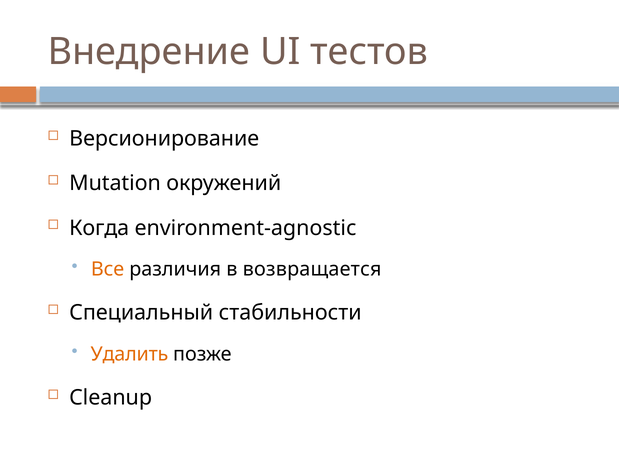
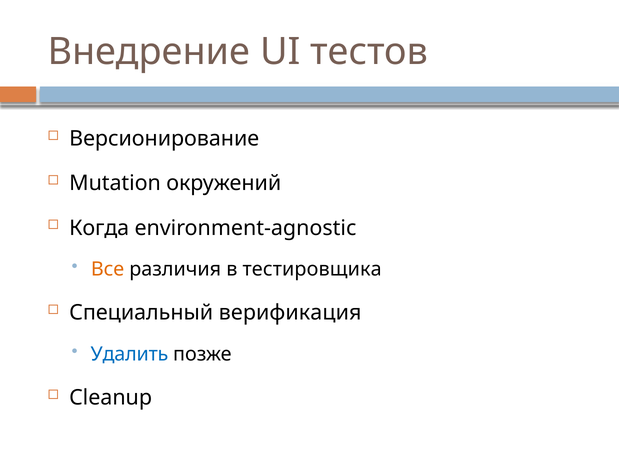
возвращается: возвращается -> тестировщика
стабильности: стабильности -> верификация
Удалить colour: orange -> blue
